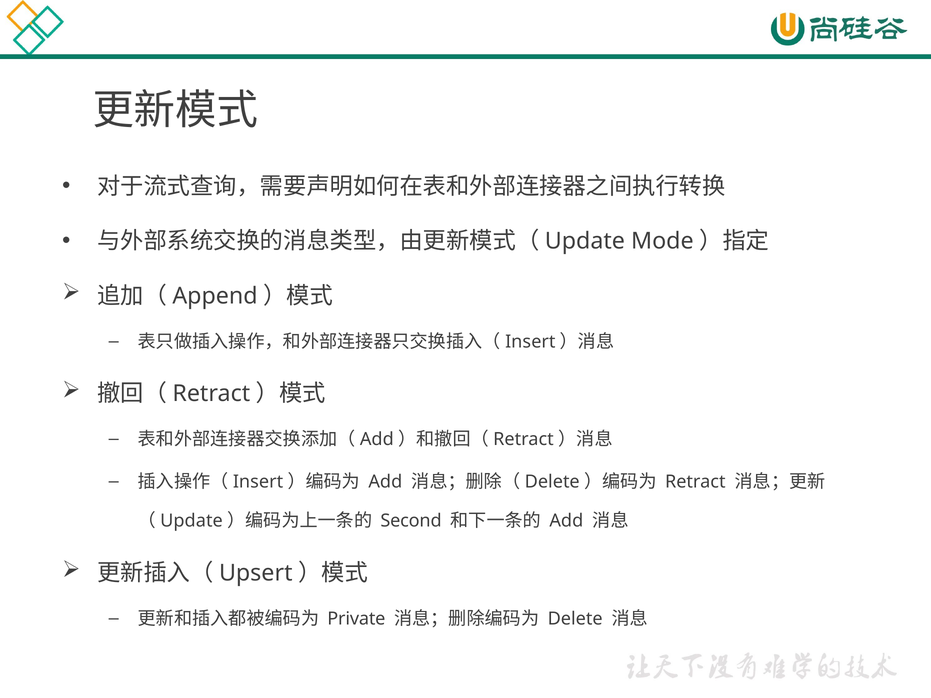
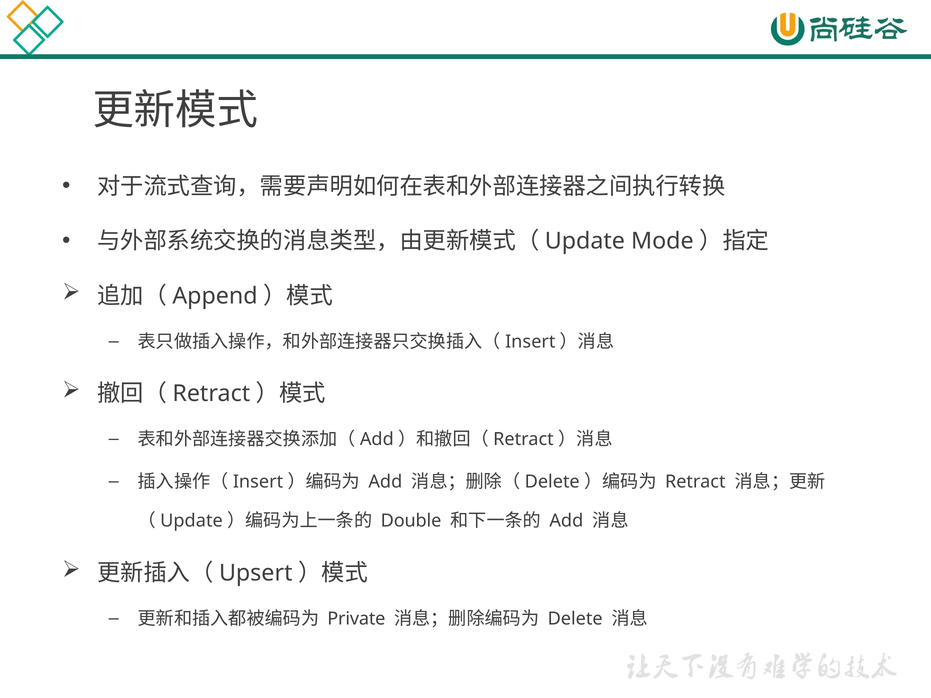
Second: Second -> Double
